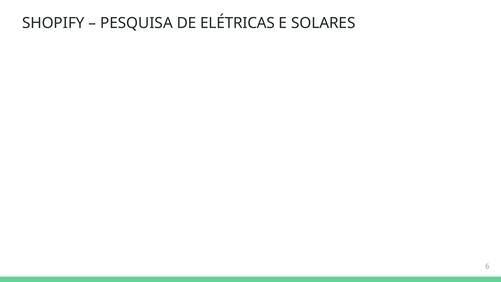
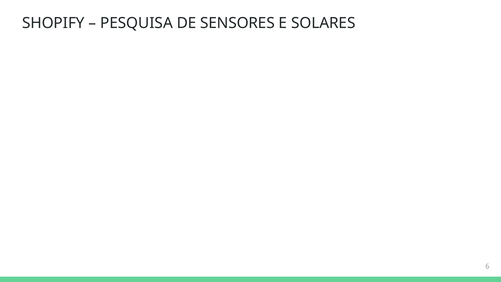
ELÉTRICAS: ELÉTRICAS -> SENSORES
